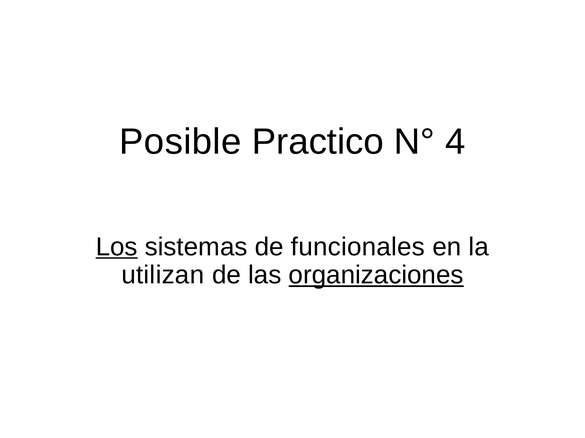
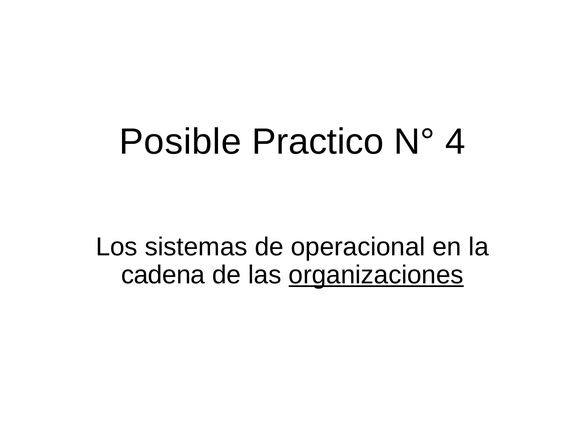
Los underline: present -> none
funcionales: funcionales -> operacional
utilizan: utilizan -> cadena
